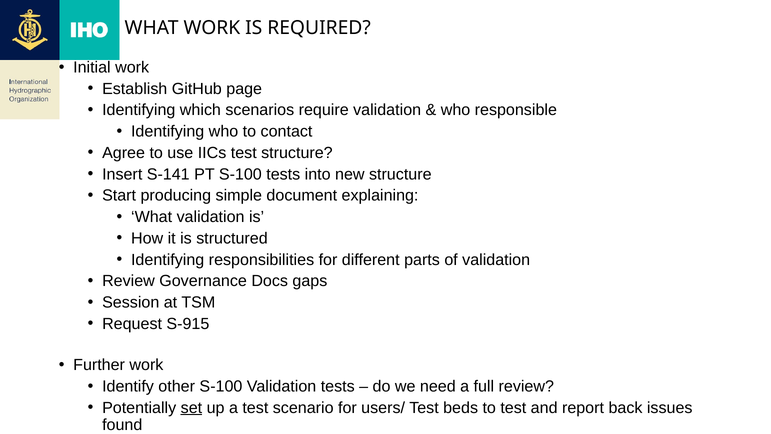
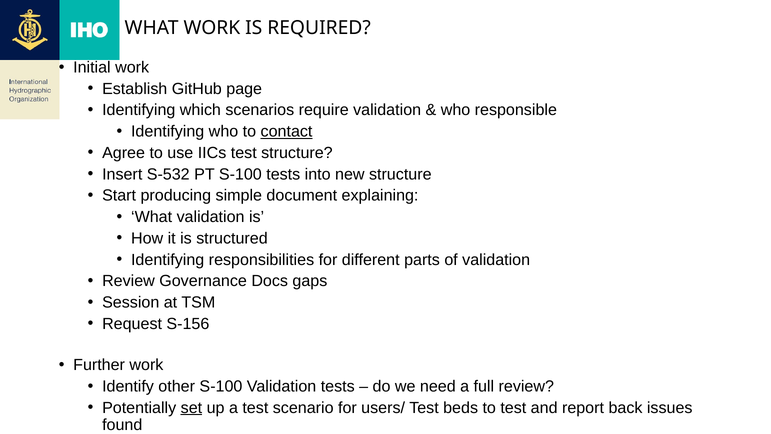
contact underline: none -> present
S-141: S-141 -> S-532
S-915: S-915 -> S-156
